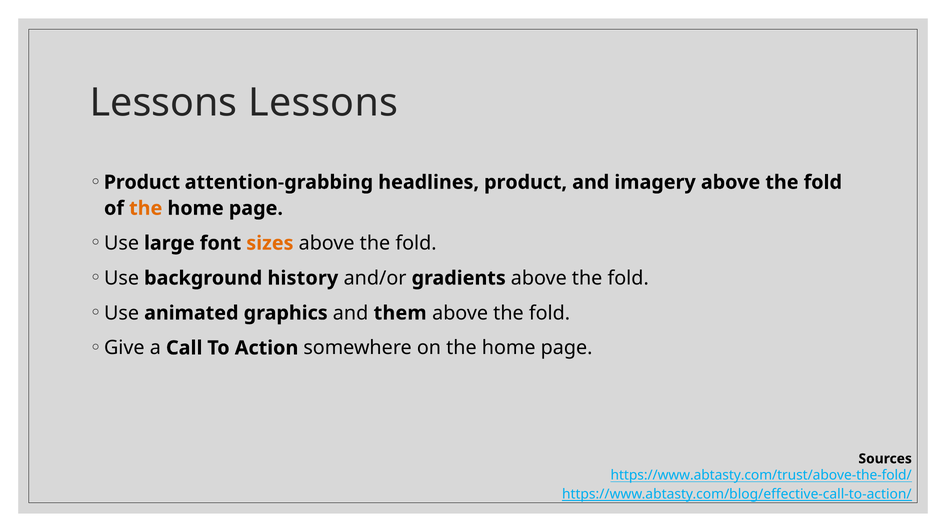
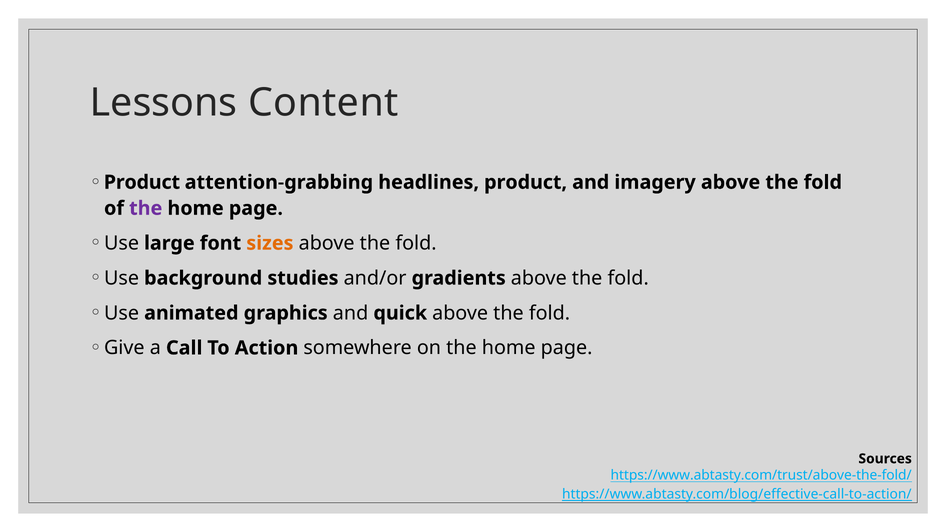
Lessons Lessons: Lessons -> Content
the at (146, 208) colour: orange -> purple
history: history -> studies
them: them -> quick
